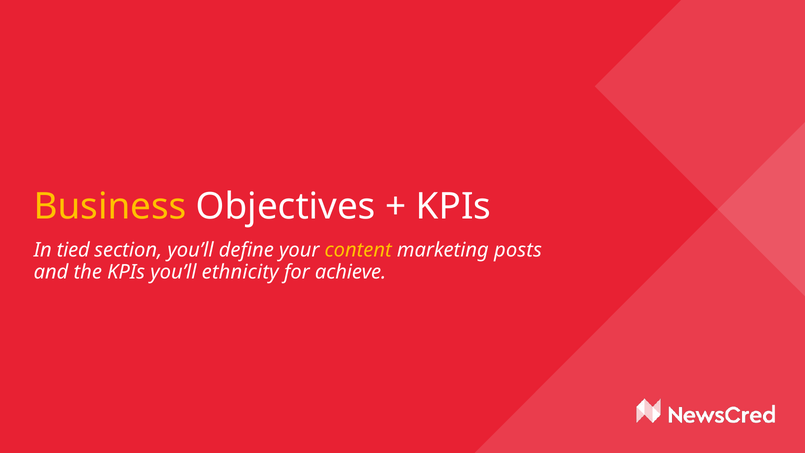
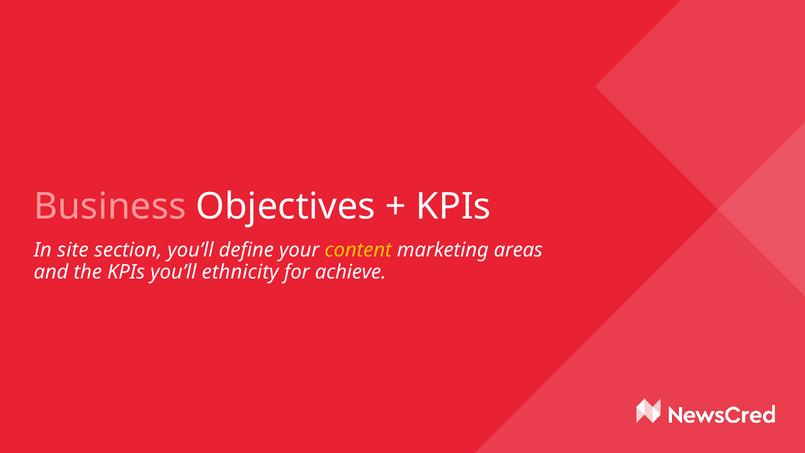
Business colour: yellow -> pink
tied: tied -> site
posts: posts -> areas
